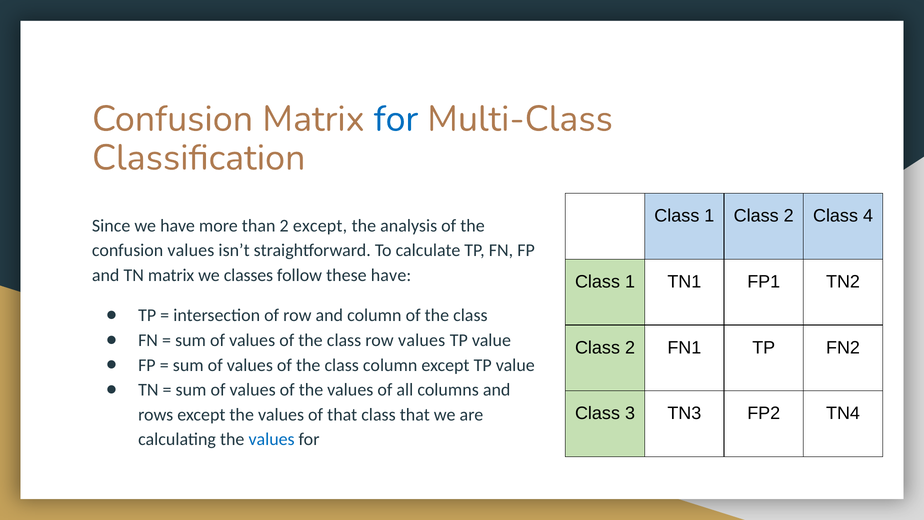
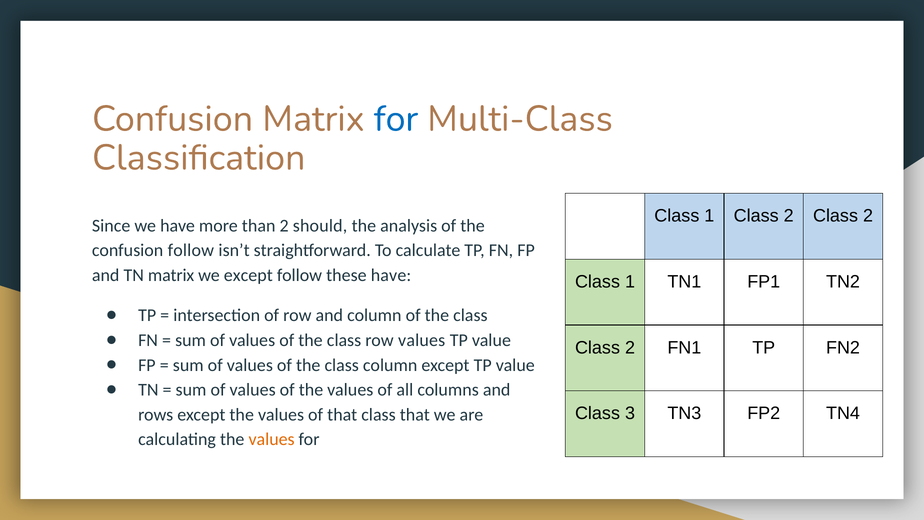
2 Class 4: 4 -> 2
2 except: except -> should
confusion values: values -> follow
we classes: classes -> except
values at (272, 439) colour: blue -> orange
